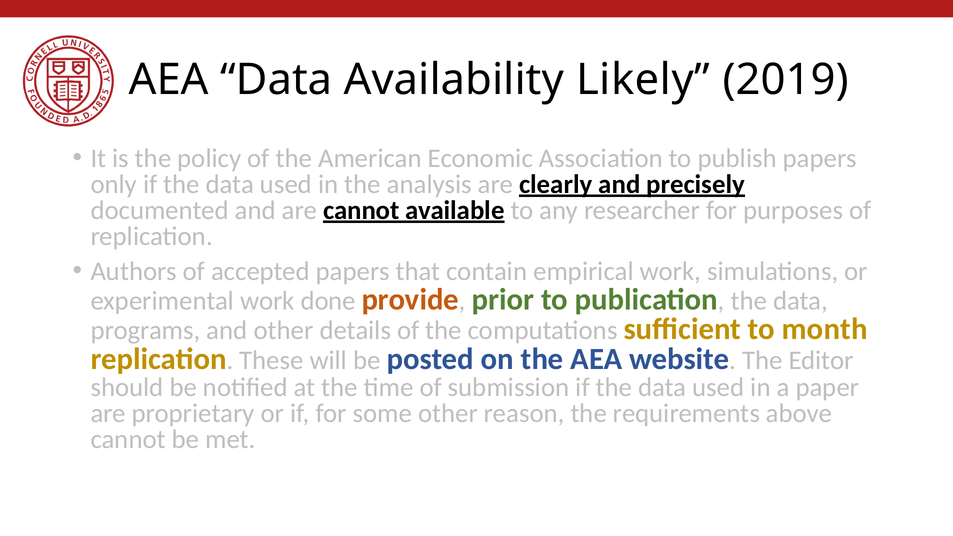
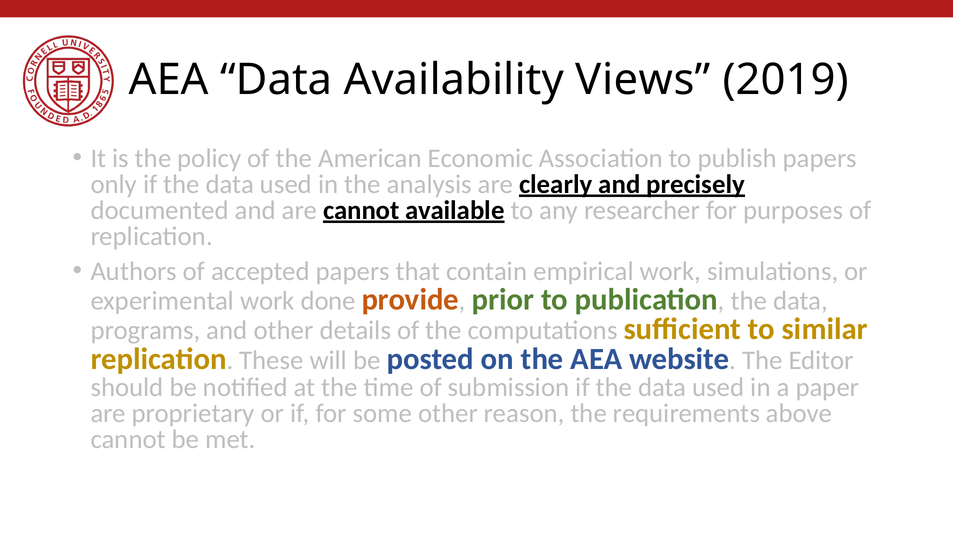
Likely: Likely -> Views
month: month -> similar
